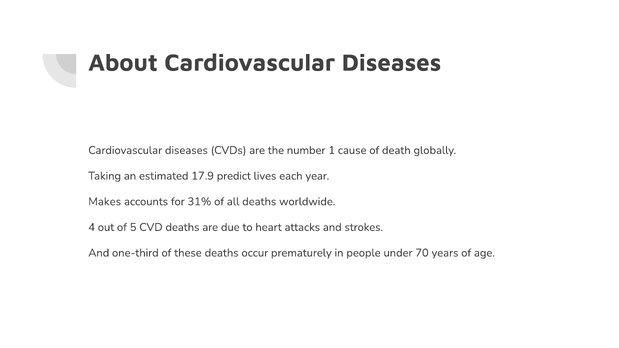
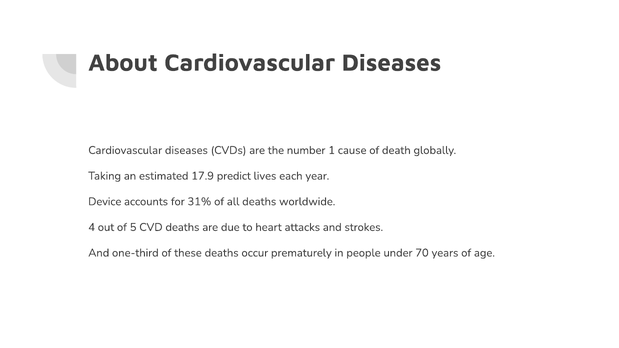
Makes: Makes -> Device
